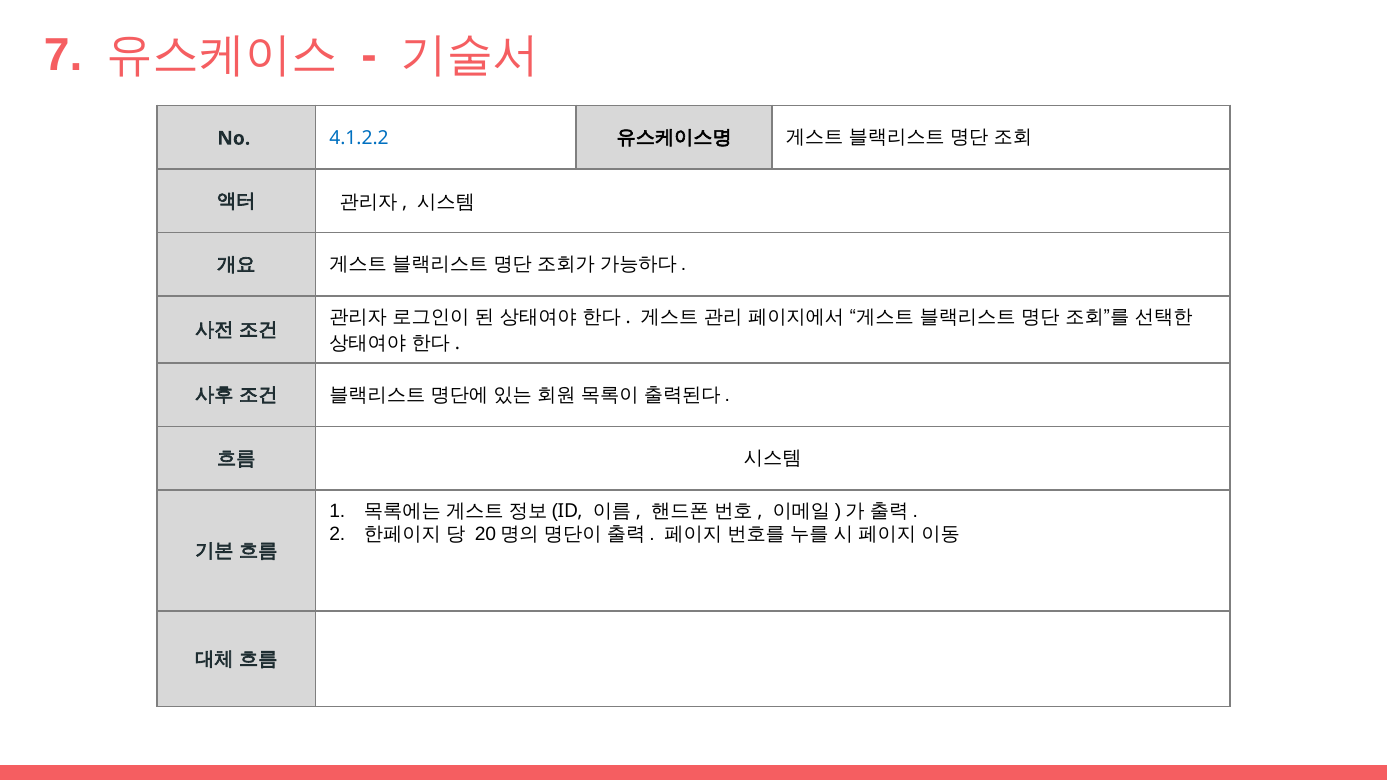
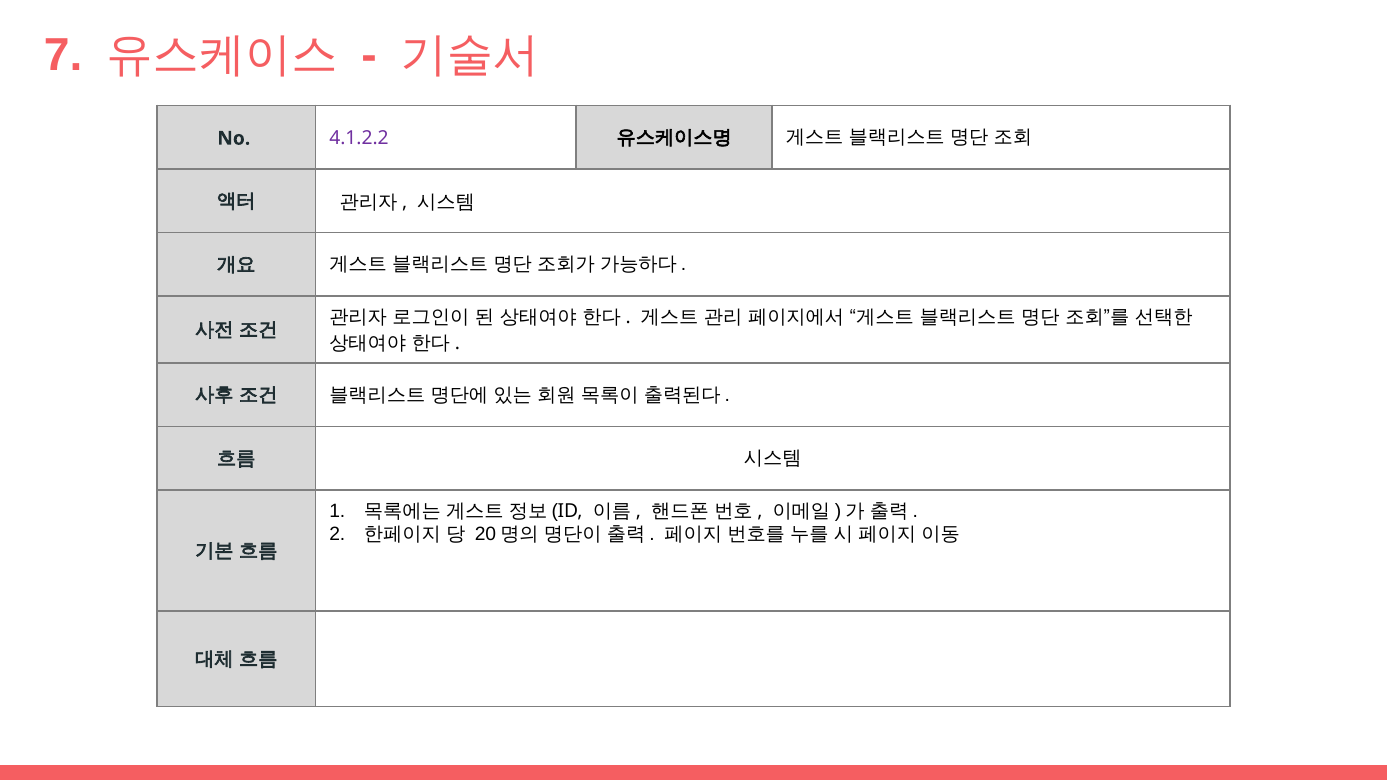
4.1.2.2 colour: blue -> purple
